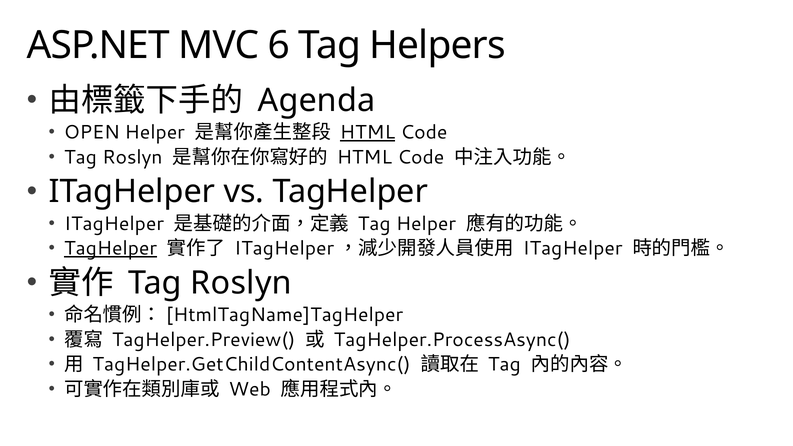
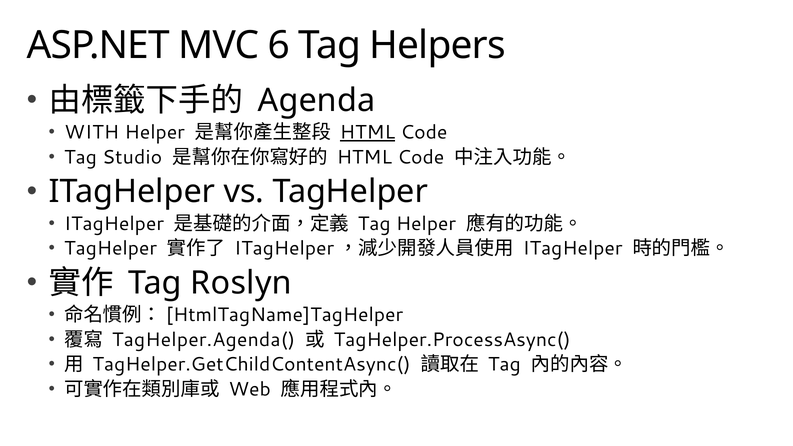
OPEN: OPEN -> WITH
Roslyn at (132, 157): Roslyn -> Studio
TagHelper at (111, 248) underline: present -> none
TagHelper.Preview(: TagHelper.Preview( -> TagHelper.Agenda(
